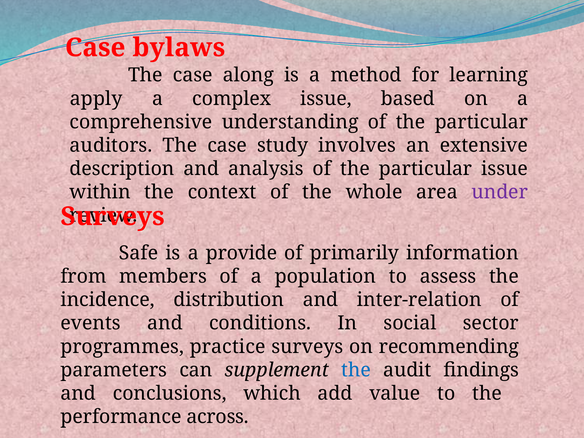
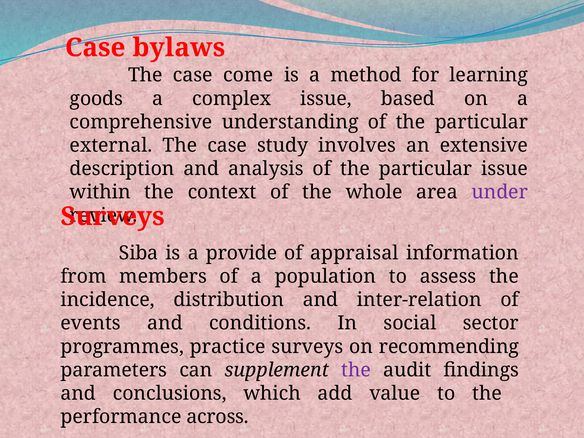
along: along -> come
apply: apply -> goods
auditors: auditors -> external
Safe: Safe -> Siba
primarily: primarily -> appraisal
the at (356, 370) colour: blue -> purple
